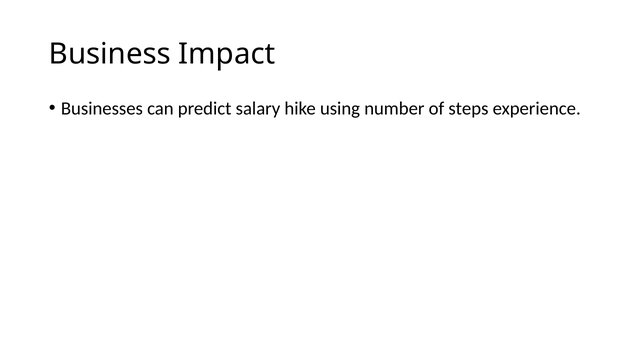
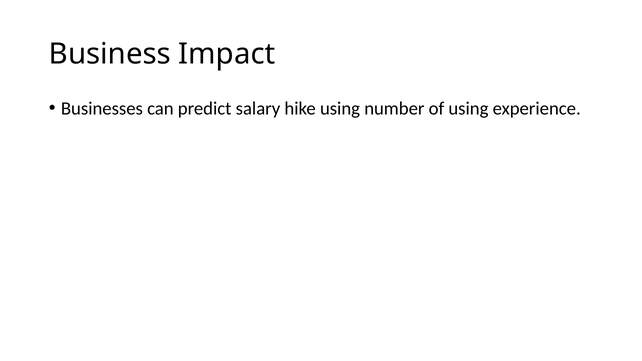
of steps: steps -> using
